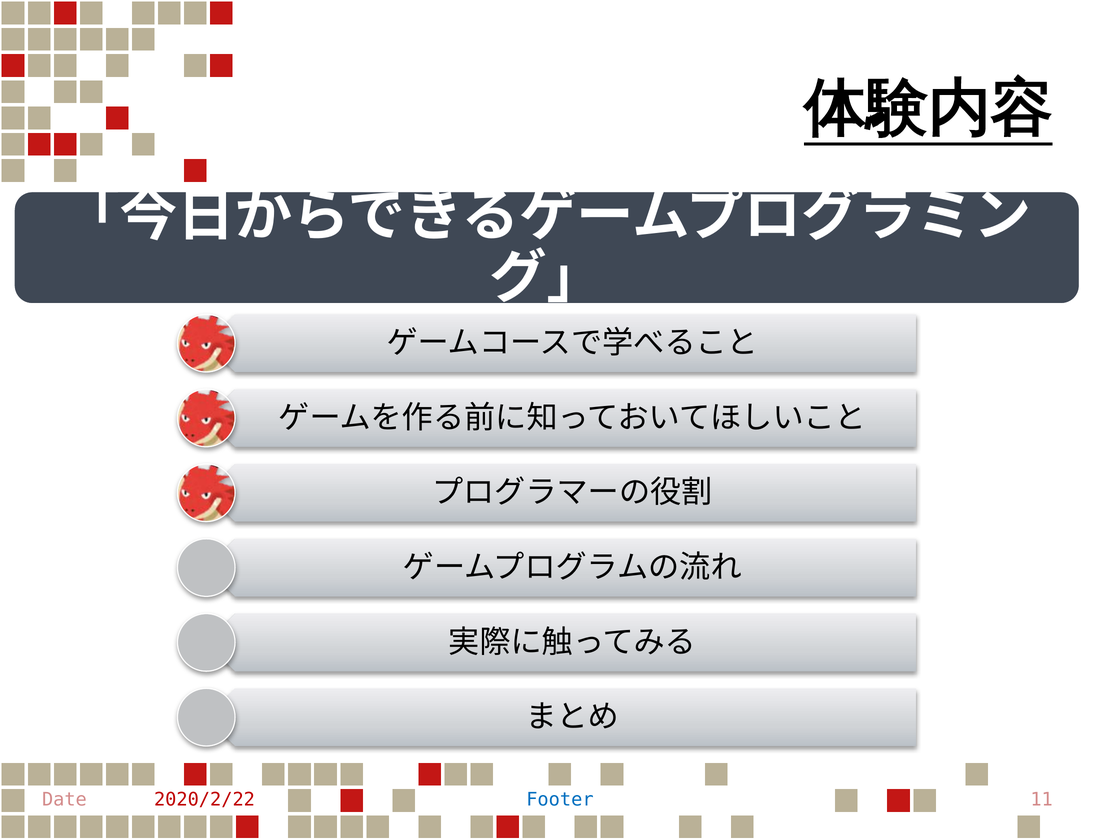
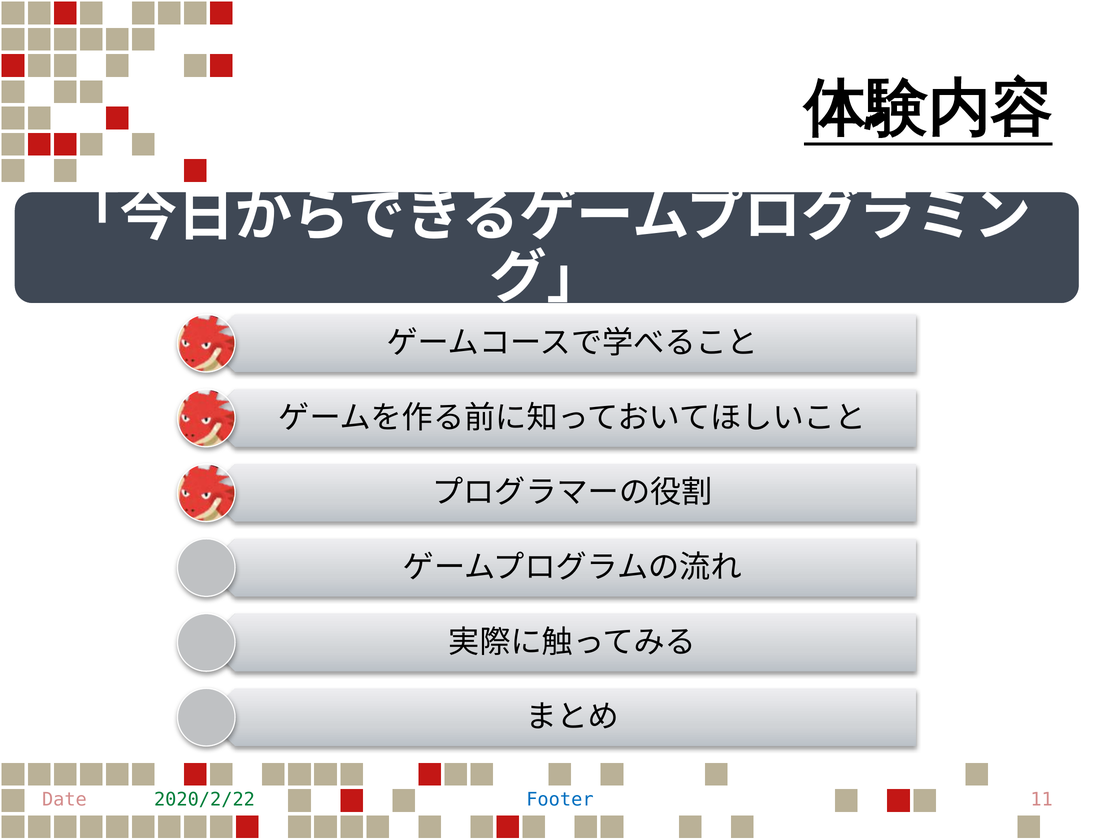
2020/2/22 colour: red -> green
